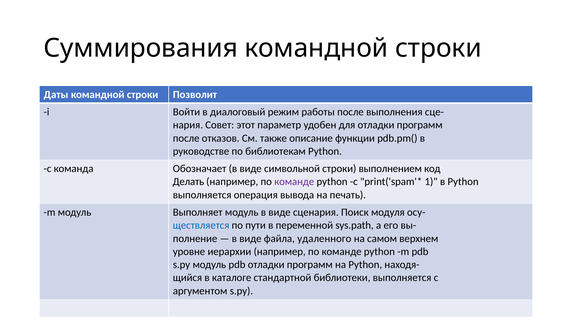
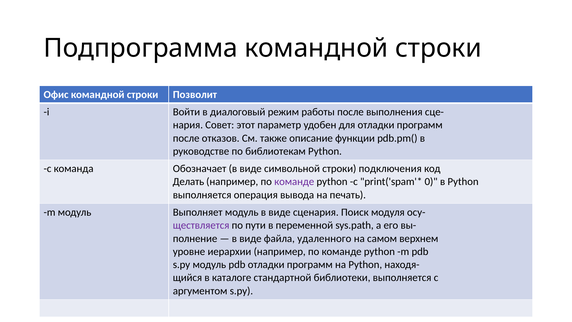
Суммирования: Суммирования -> Подпрограмма
Даты: Даты -> Офис
выполнением: выполнением -> подключения
1: 1 -> 0
ществляется colour: blue -> purple
